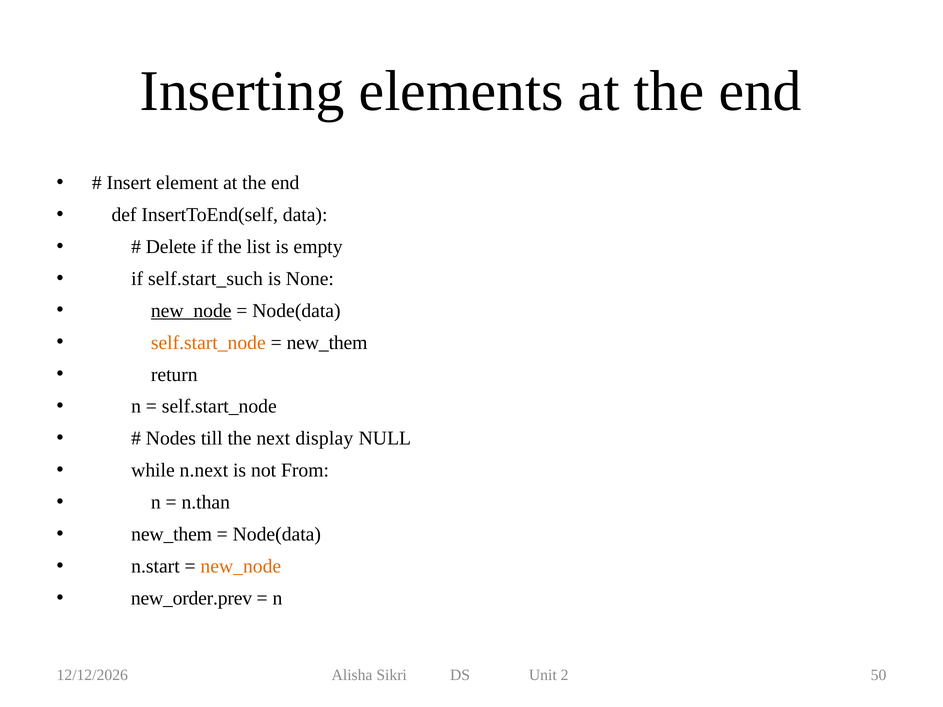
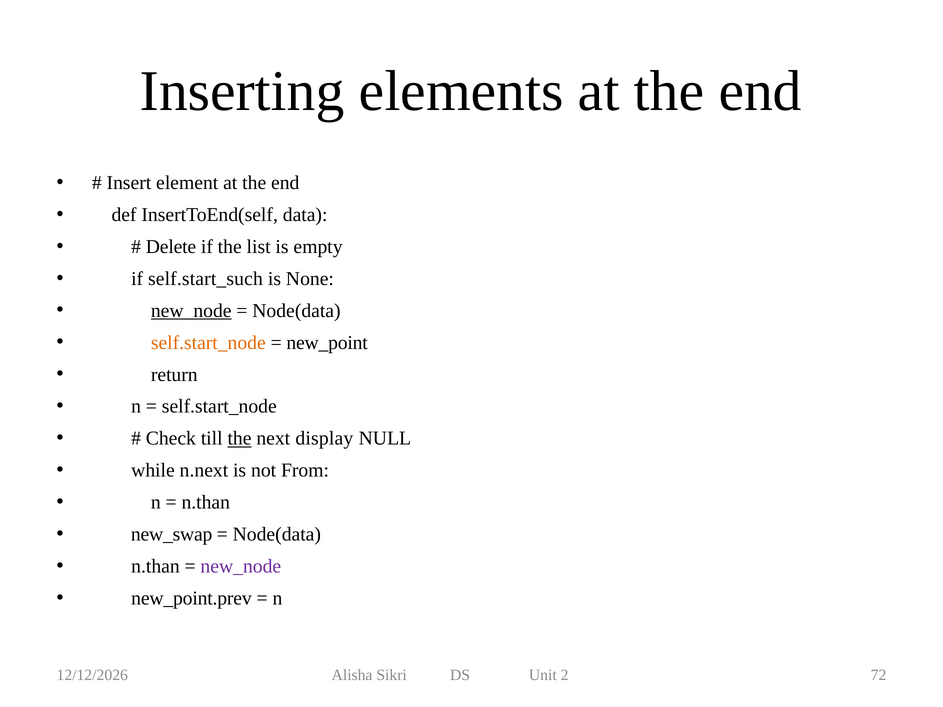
new_them at (327, 343): new_them -> new_point
Nodes: Nodes -> Check
the at (240, 439) underline: none -> present
new_them at (172, 535): new_them -> new_swap
n.start at (155, 566): n.start -> n.than
new_node at (241, 566) colour: orange -> purple
new_order.prev: new_order.prev -> new_point.prev
50: 50 -> 72
